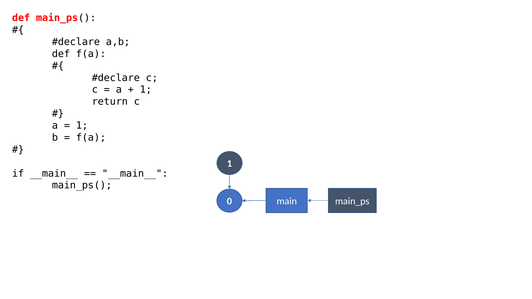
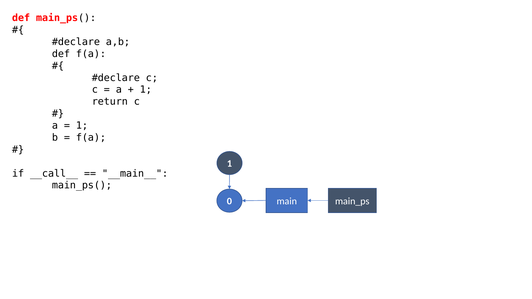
if __main__: __main__ -> __call__
